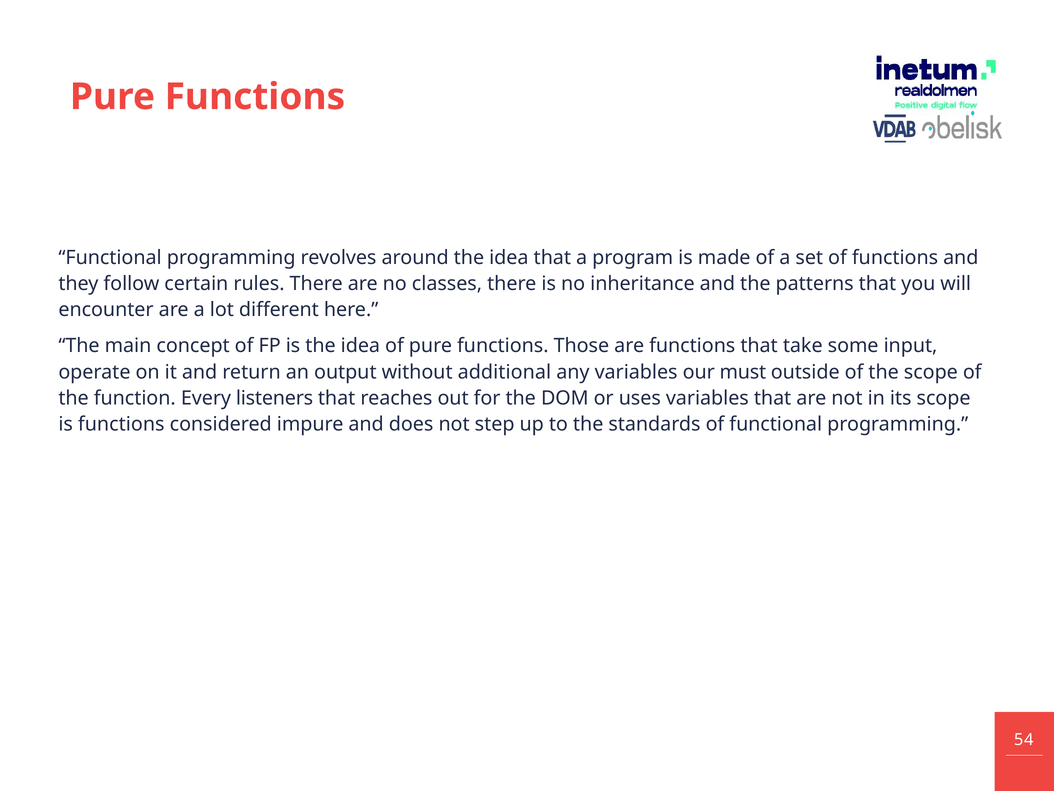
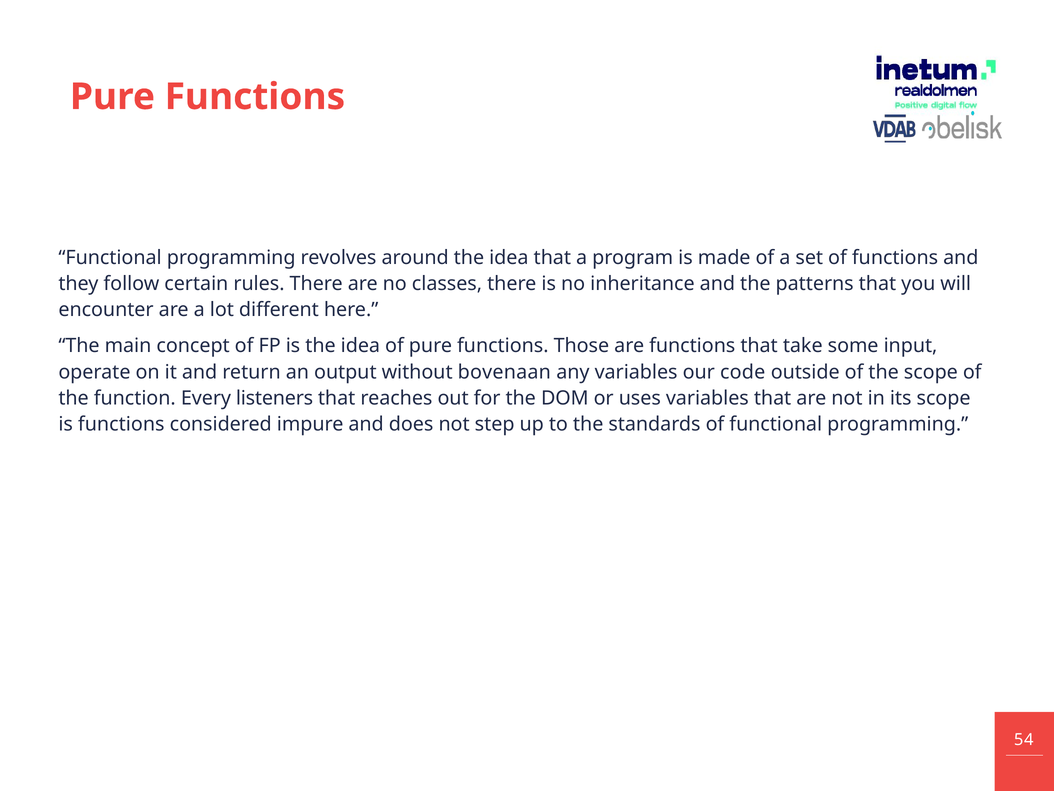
additional: additional -> bovenaan
must: must -> code
